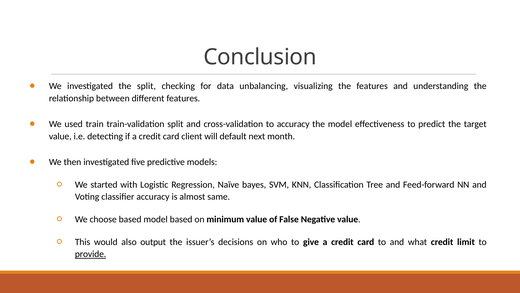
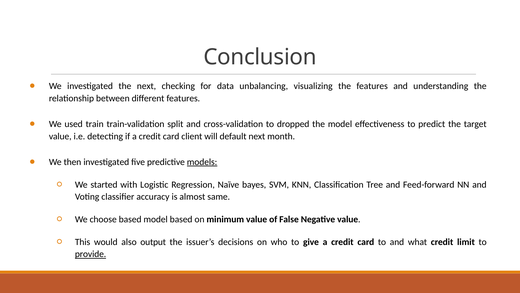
the split: split -> next
to accuracy: accuracy -> dropped
models underline: none -> present
